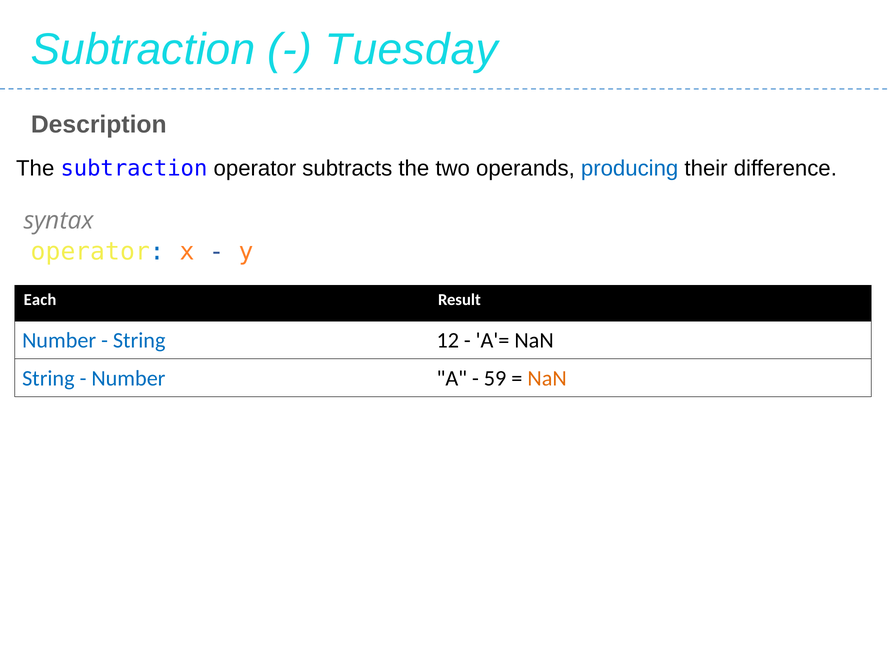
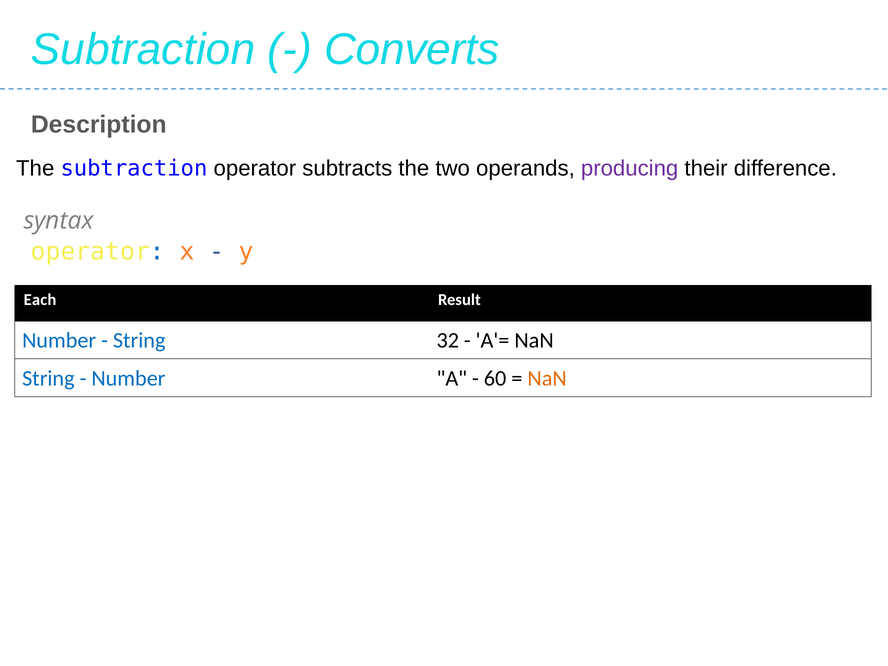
Tuesday: Tuesday -> Converts
producing colour: blue -> purple
12: 12 -> 32
59: 59 -> 60
